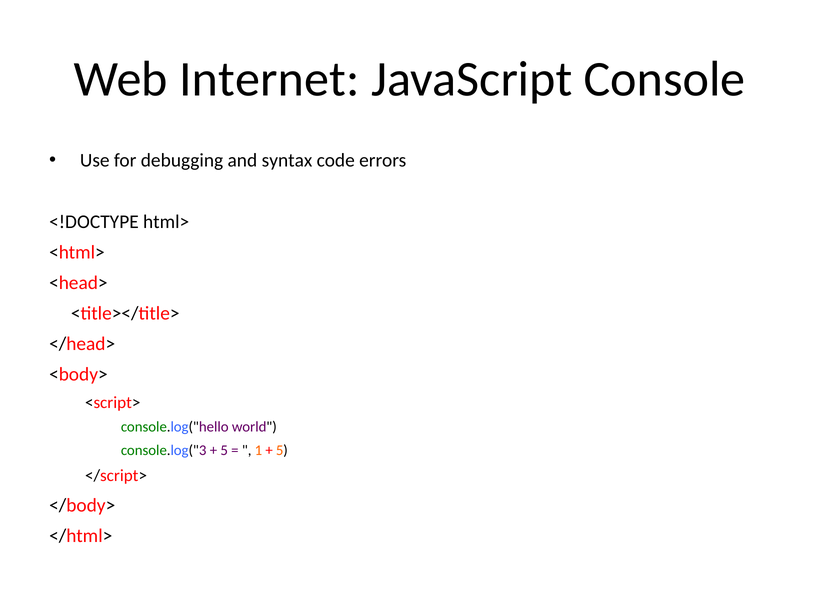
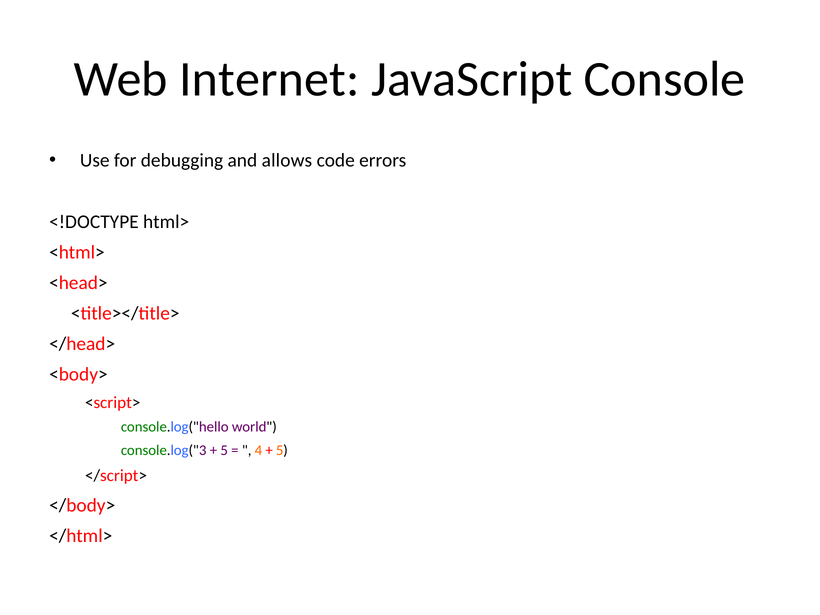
syntax: syntax -> allows
1: 1 -> 4
